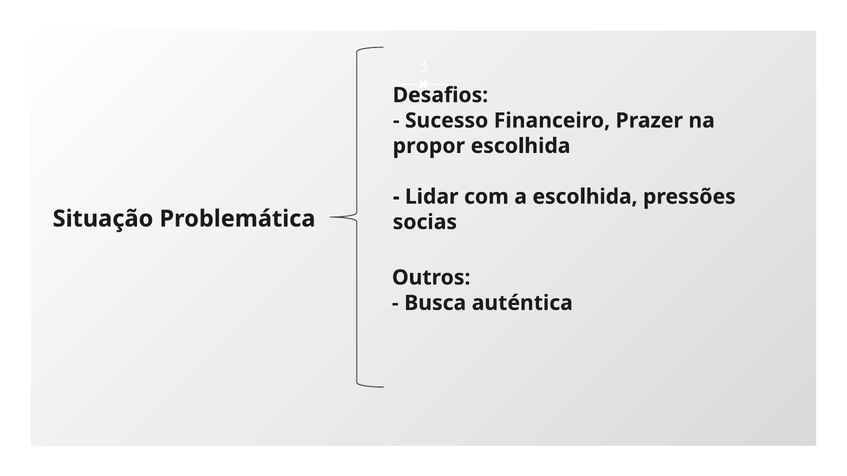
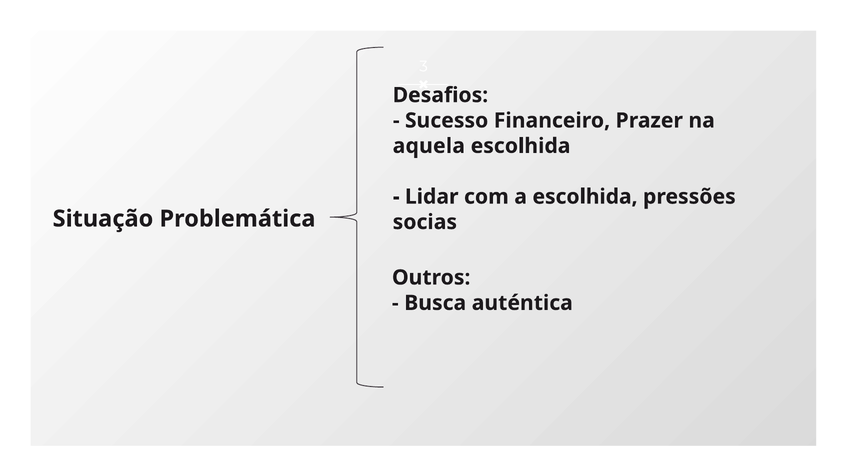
propor: propor -> aquela
